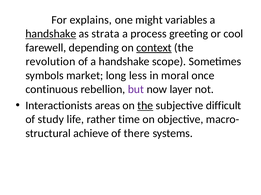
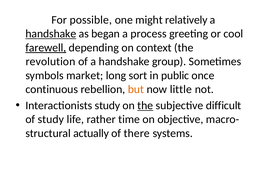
explains: explains -> possible
variables: variables -> relatively
strata: strata -> began
farewell underline: none -> present
context underline: present -> none
scope: scope -> group
less: less -> sort
moral: moral -> public
but colour: purple -> orange
layer: layer -> little
Interactionists areas: areas -> study
achieve: achieve -> actually
